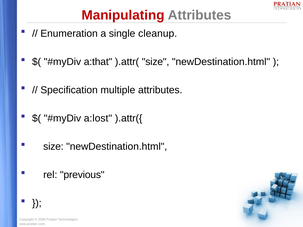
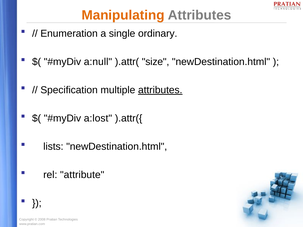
Manipulating colour: red -> orange
cleanup: cleanup -> ordinary
a:that: a:that -> a:null
attributes at (160, 90) underline: none -> present
size at (53, 147): size -> lists
previous: previous -> attribute
